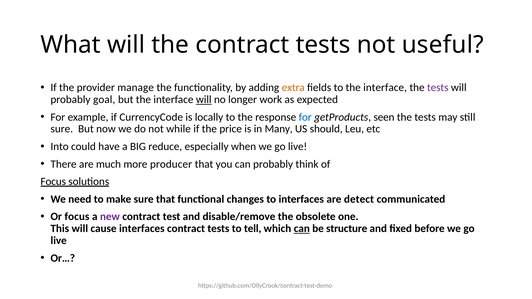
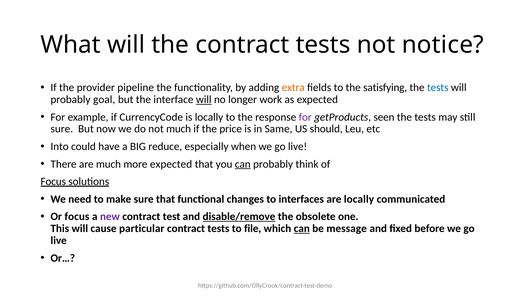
useful: useful -> notice
manage: manage -> pipeline
to the interface: interface -> satisfying
tests at (438, 88) colour: purple -> blue
for at (305, 117) colour: blue -> purple
not while: while -> much
Many: Many -> Same
more producer: producer -> expected
can at (243, 164) underline: none -> present
are detect: detect -> locally
disable/remove underline: none -> present
cause interfaces: interfaces -> particular
tell: tell -> file
structure: structure -> message
